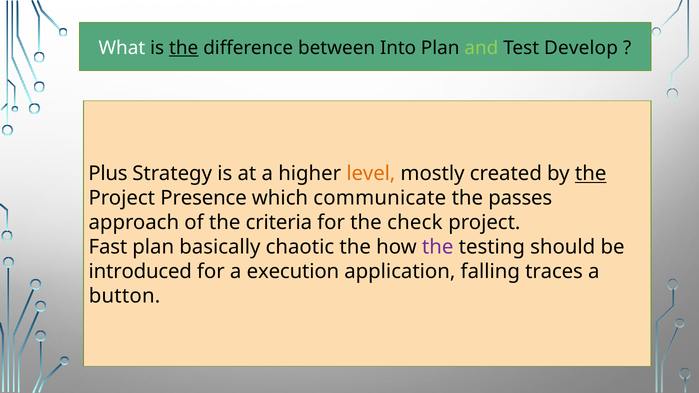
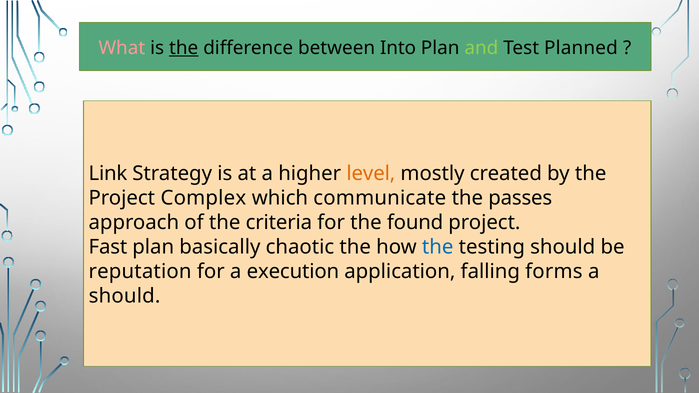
What colour: white -> pink
Develop: Develop -> Planned
Plus: Plus -> Link
the at (591, 174) underline: present -> none
Presence: Presence -> Complex
check: check -> found
the at (438, 247) colour: purple -> blue
introduced: introduced -> reputation
traces: traces -> forms
button at (125, 296): button -> should
